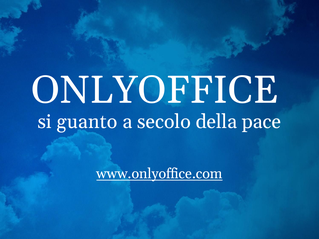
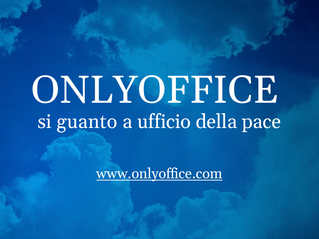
secolo: secolo -> ufficio
